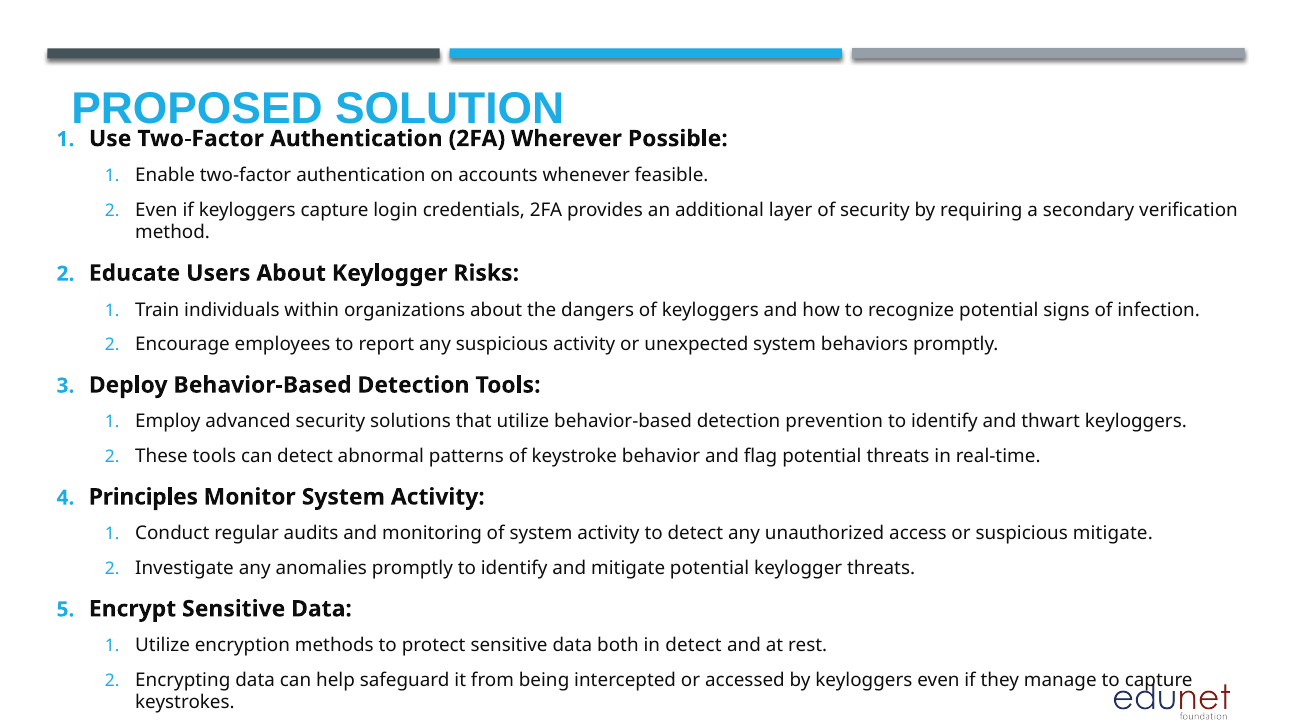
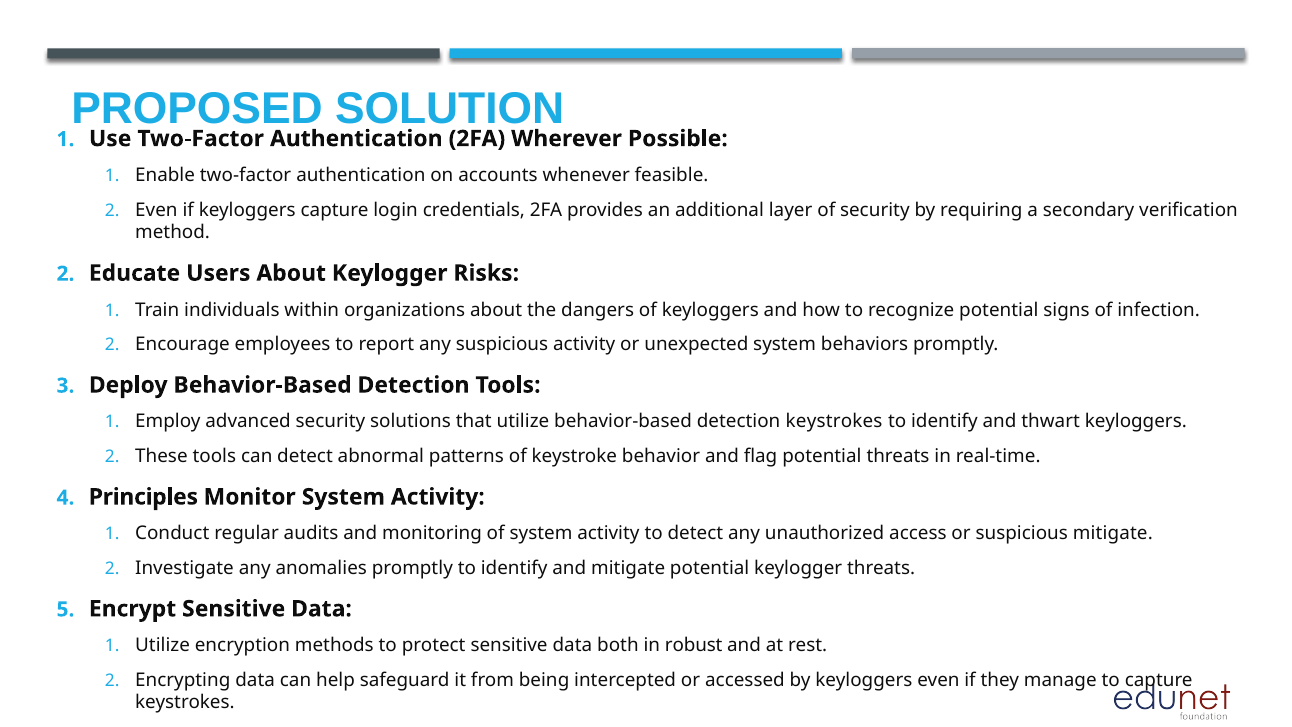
detection prevention: prevention -> keystrokes
in detect: detect -> robust
